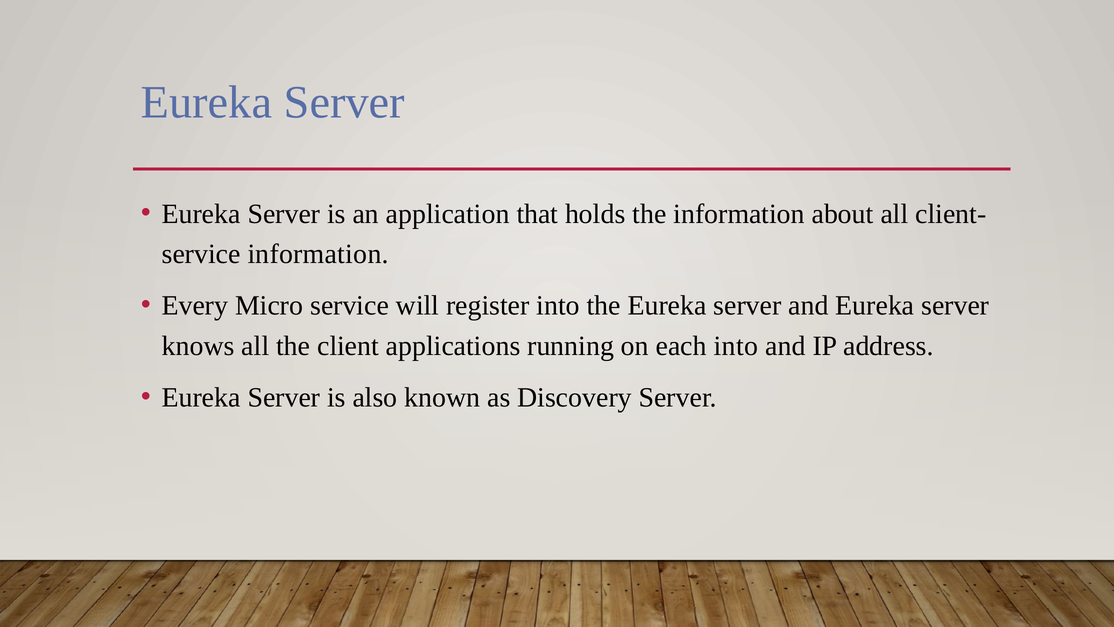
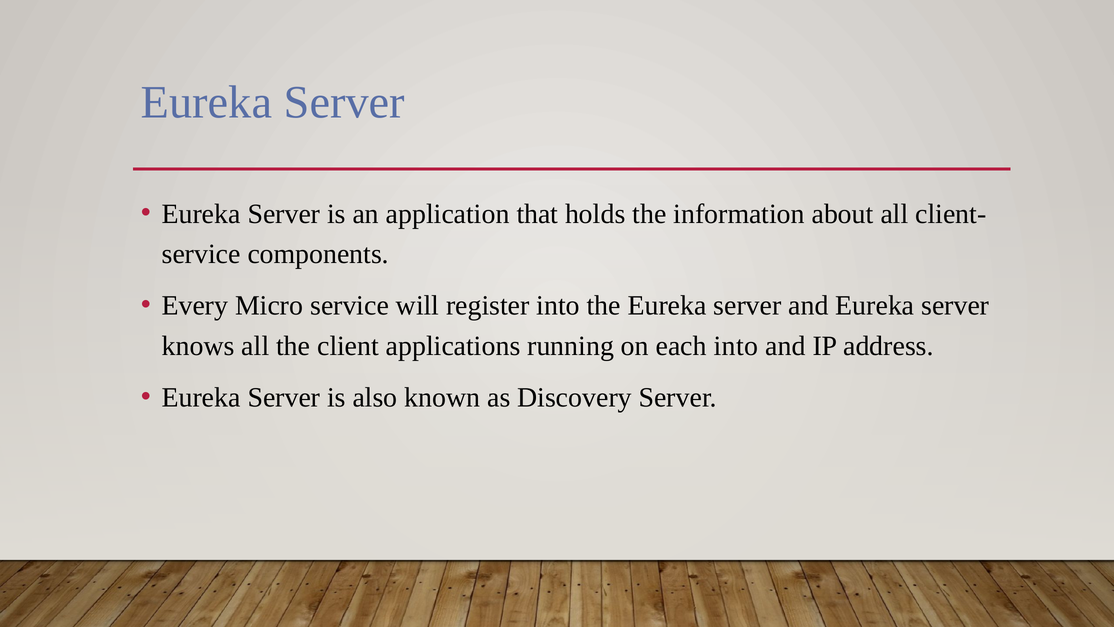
service information: information -> components
